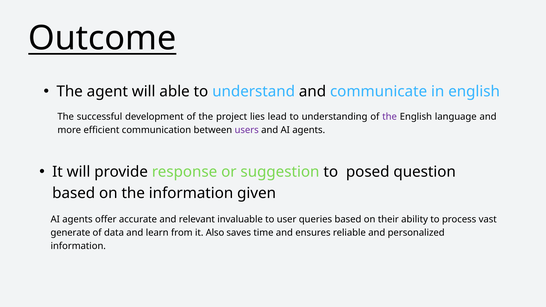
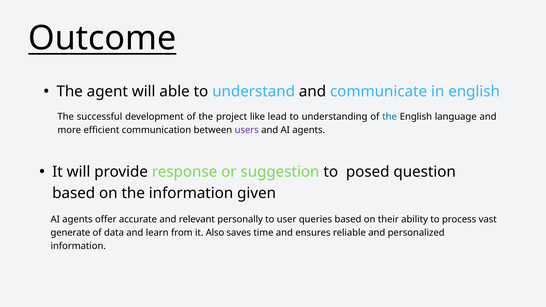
lies: lies -> like
the at (390, 117) colour: purple -> blue
invaluable: invaluable -> personally
